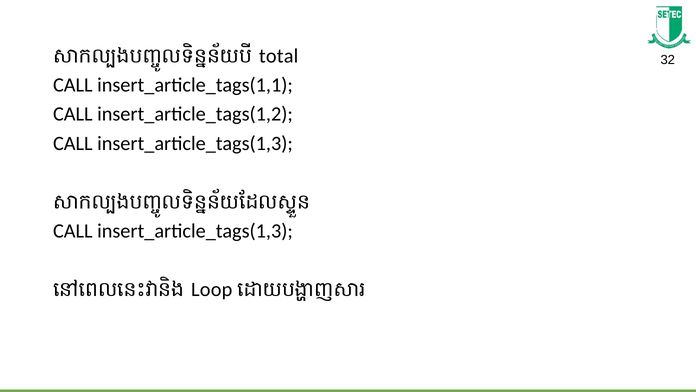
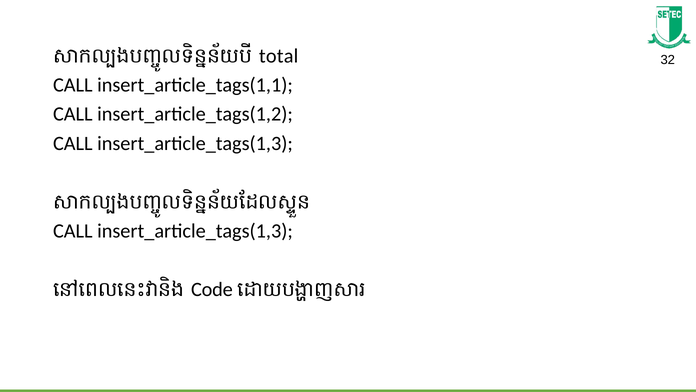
Loop: Loop -> Code
